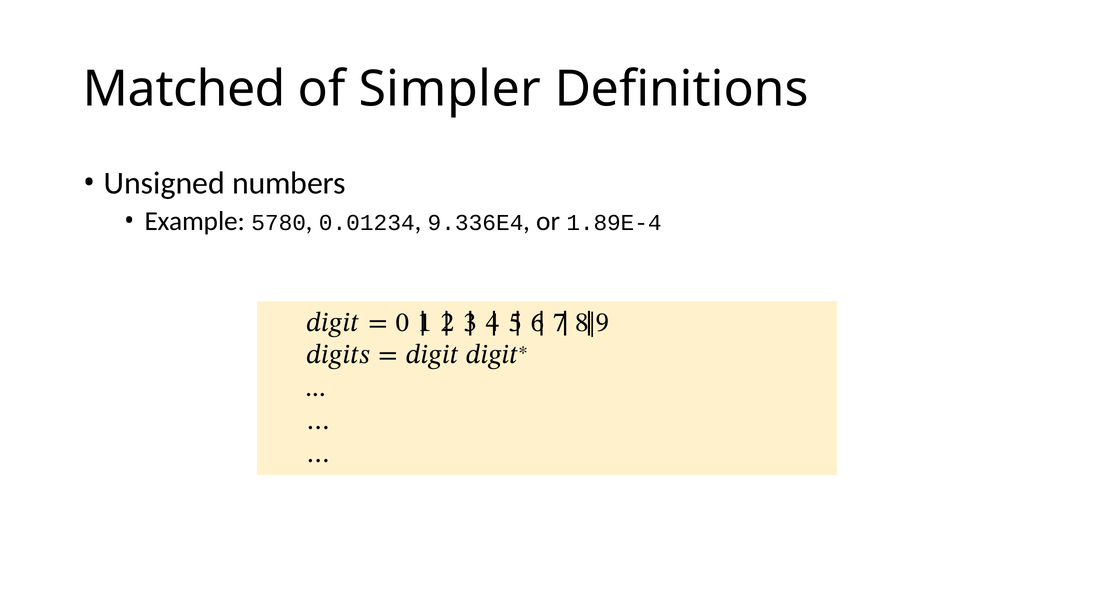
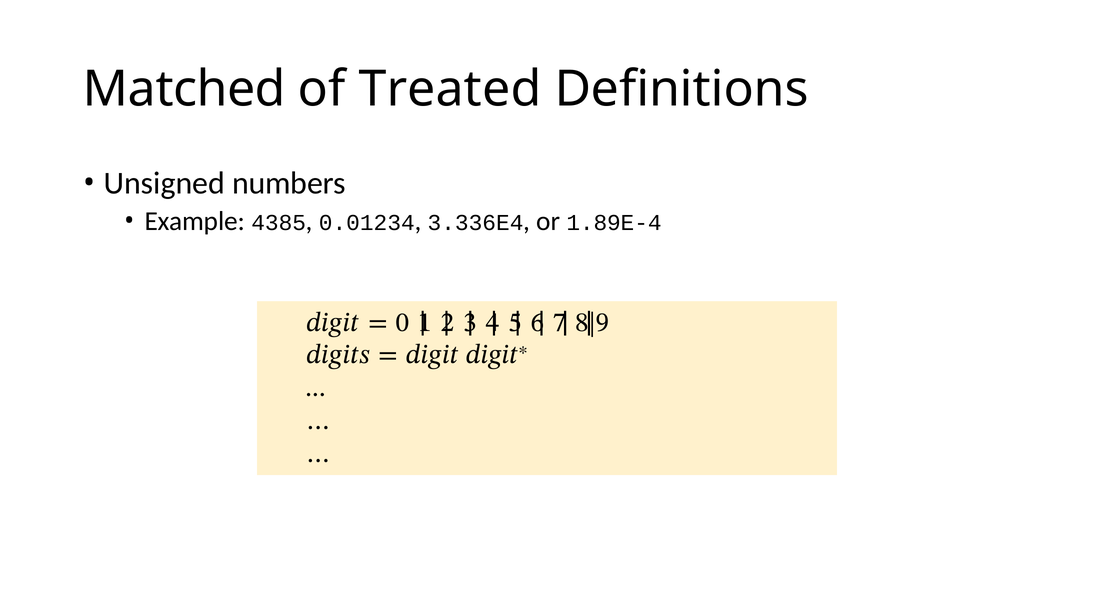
Simpler: Simpler -> Treated
5780: 5780 -> 4385
9.336E4: 9.336E4 -> 3.336E4
